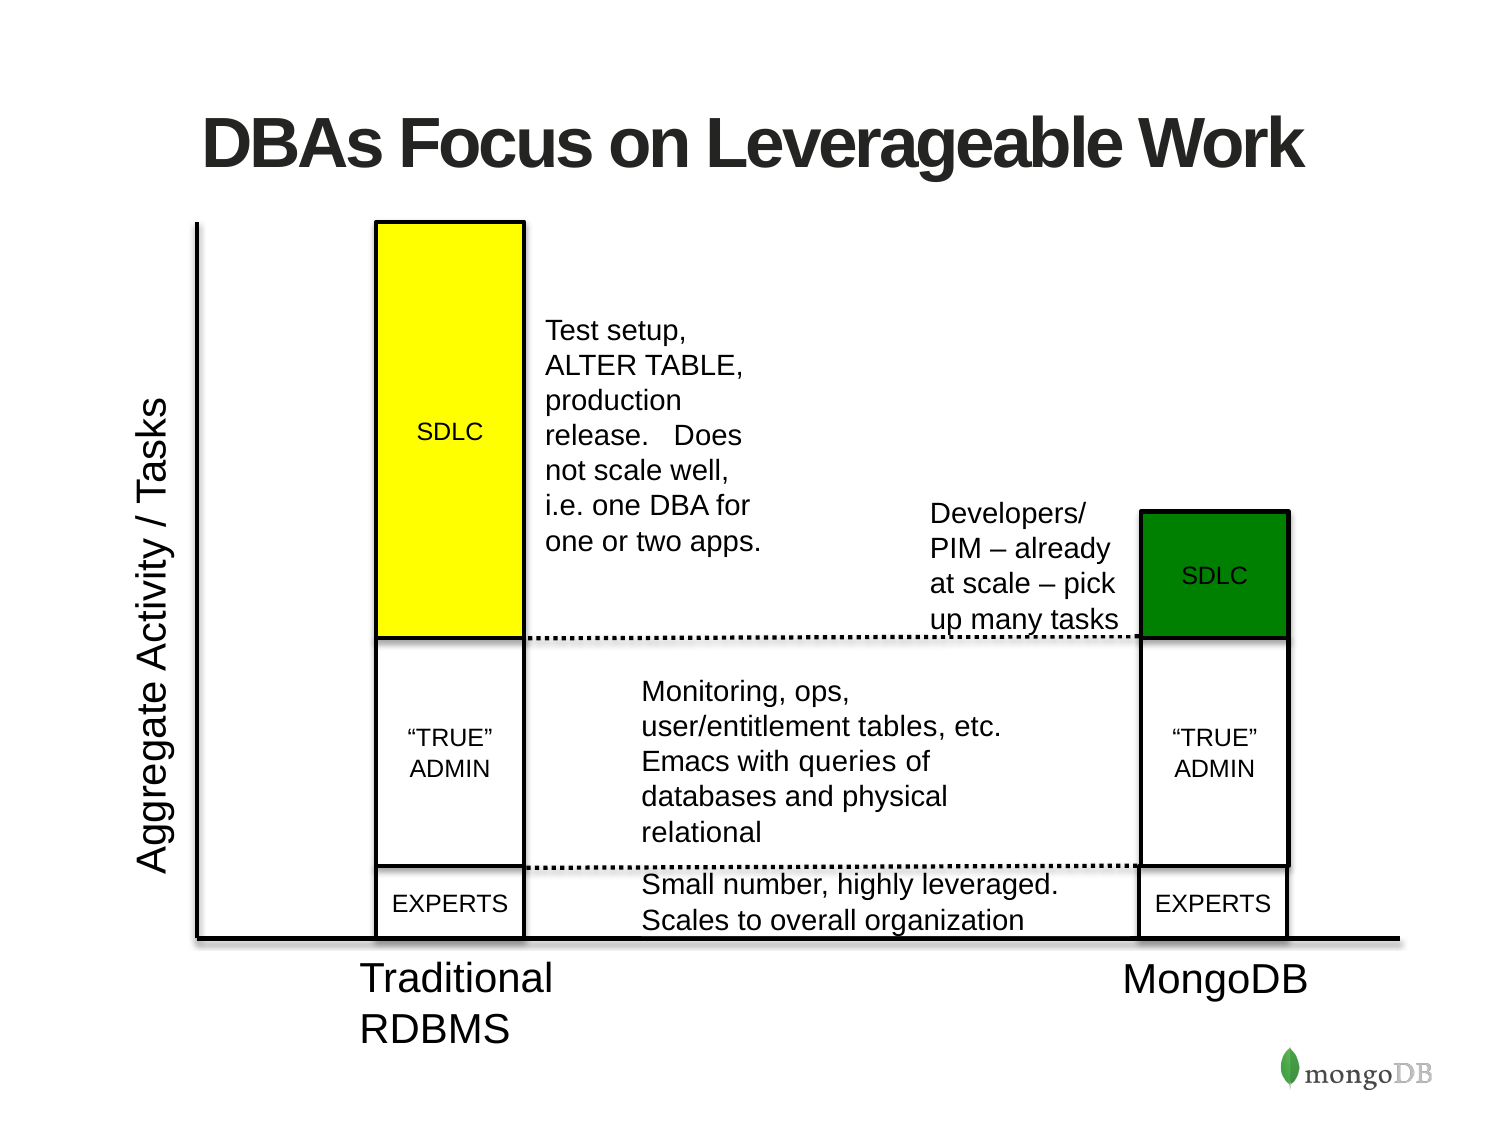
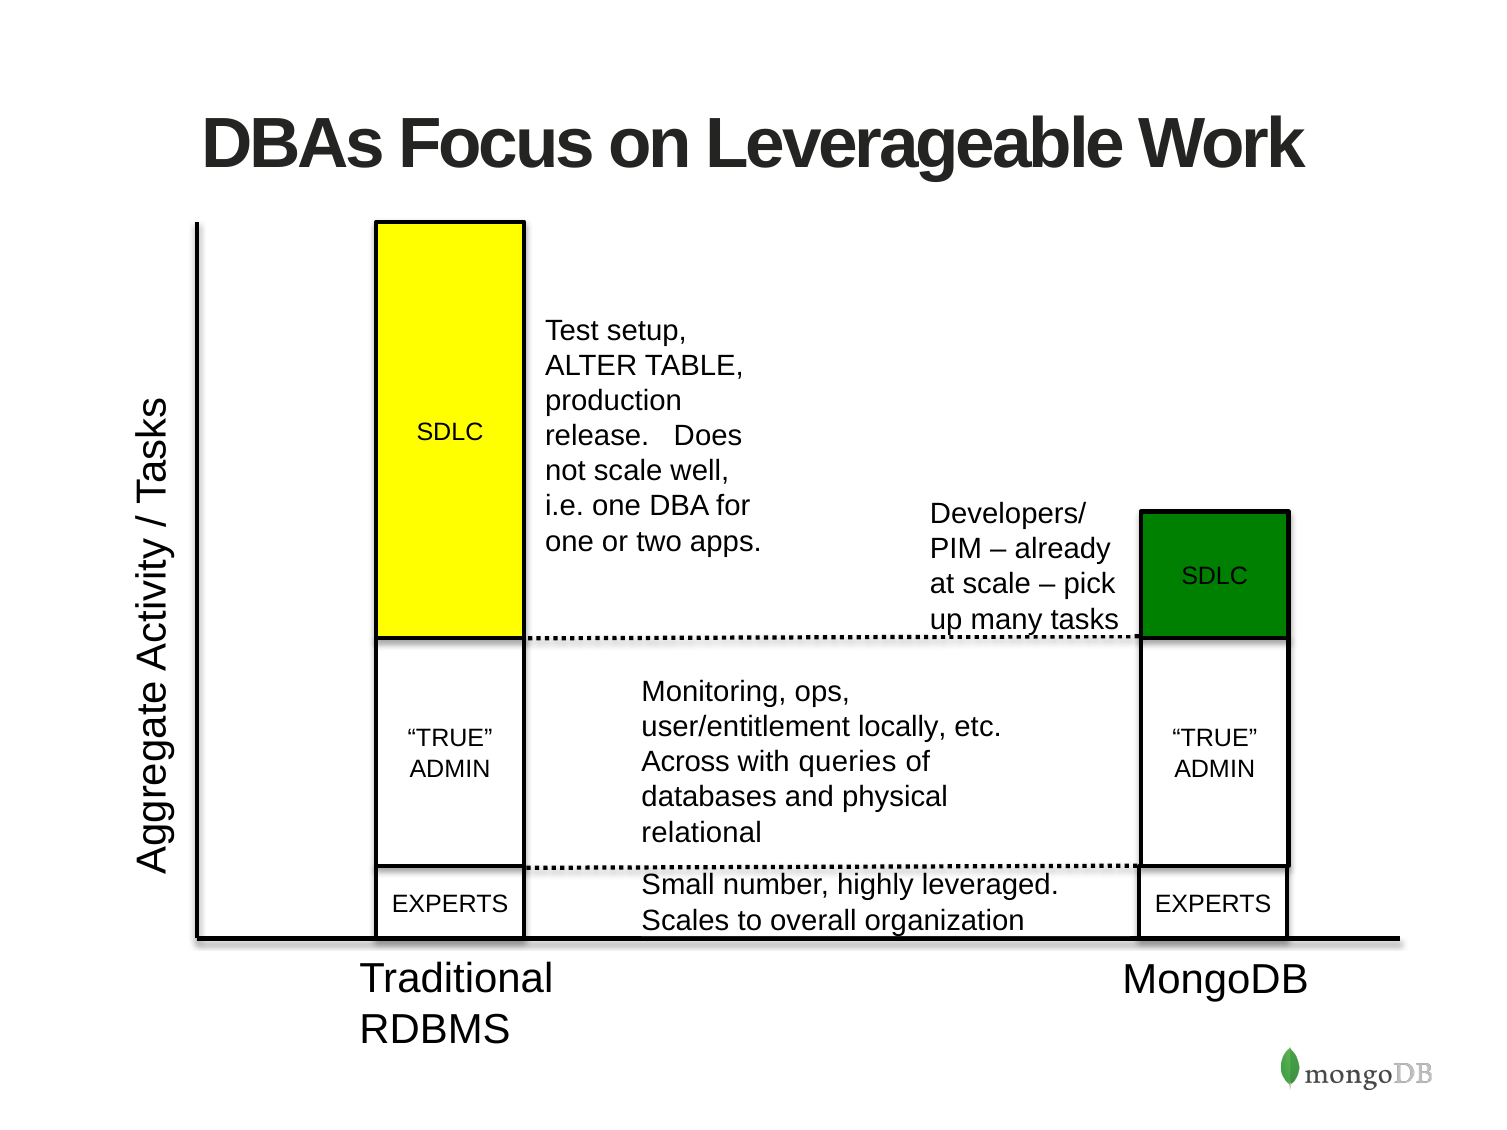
tables: tables -> locally
Emacs: Emacs -> Across
